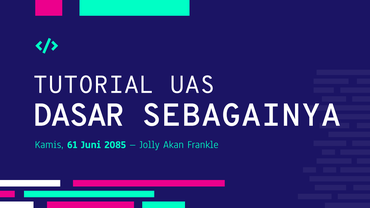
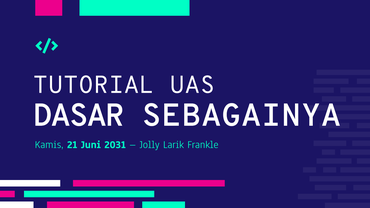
61: 61 -> 21
2085: 2085 -> 2031
Akan: Akan -> Larik
